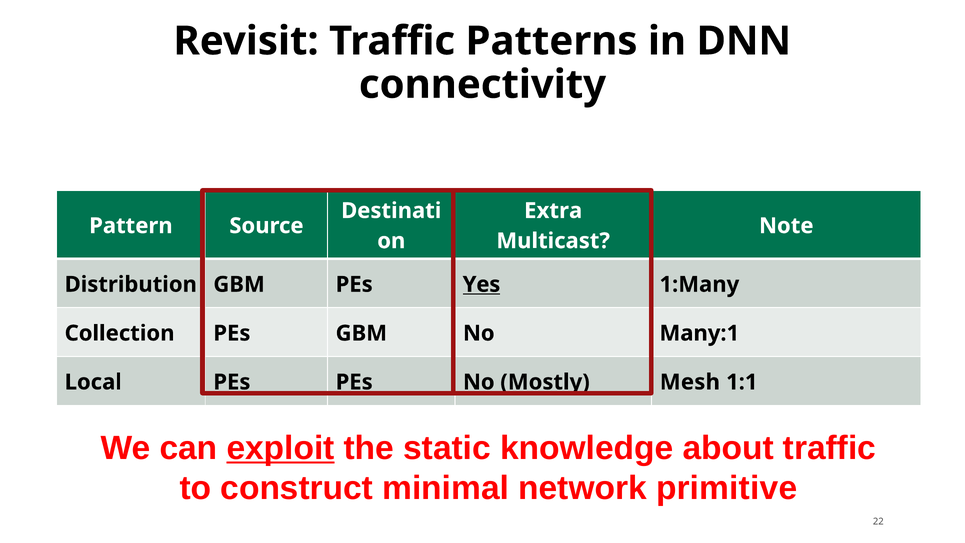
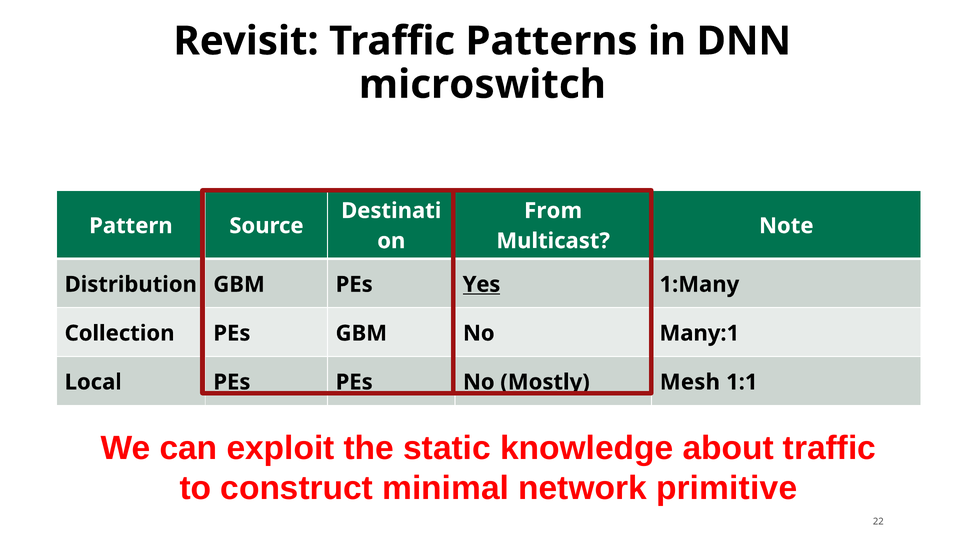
connectivity: connectivity -> microswitch
Extra: Extra -> From
exploit underline: present -> none
